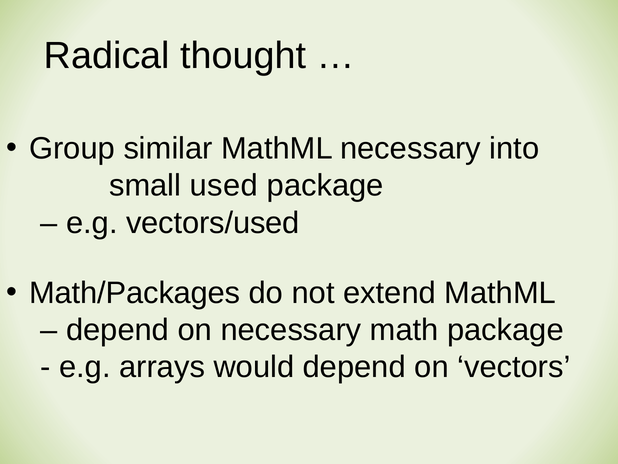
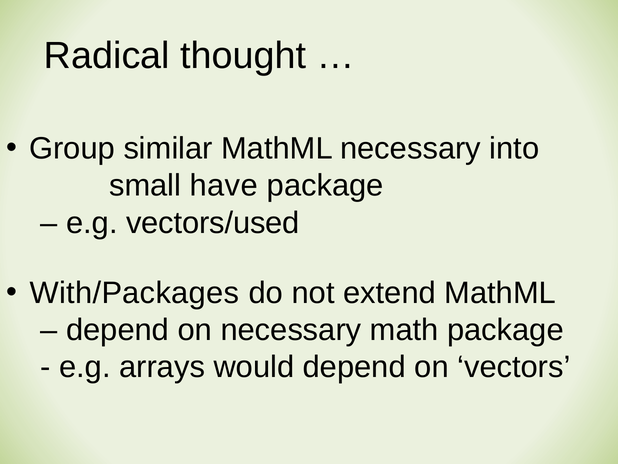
used: used -> have
Math/Packages: Math/Packages -> With/Packages
